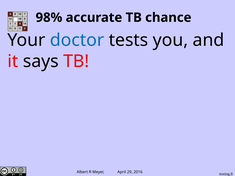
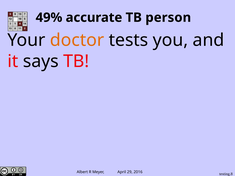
98%: 98% -> 49%
chance: chance -> person
doctor colour: blue -> orange
